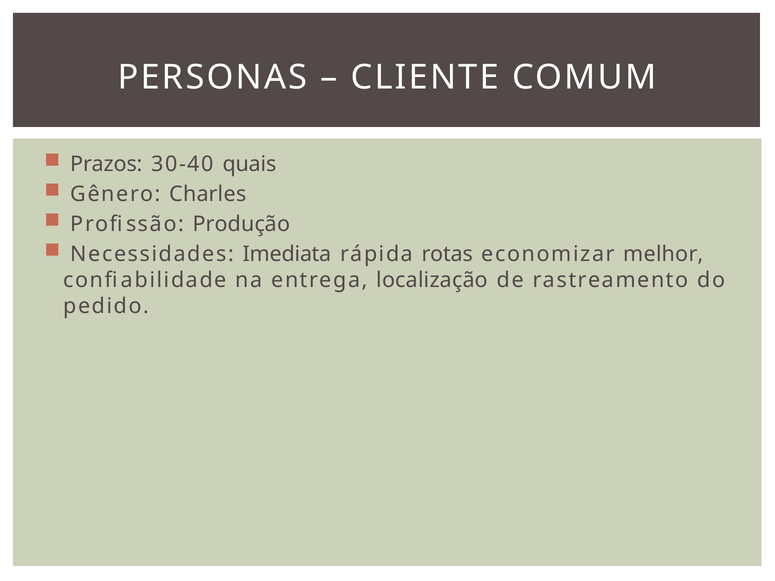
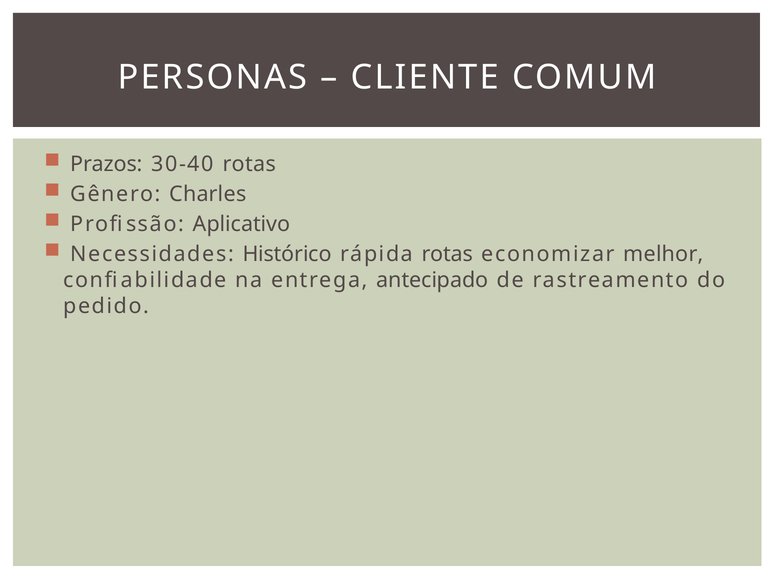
30-40 quais: quais -> rotas
Produção: Produção -> Aplicativo
Imediata: Imediata -> Histórico
localização: localização -> antecipado
